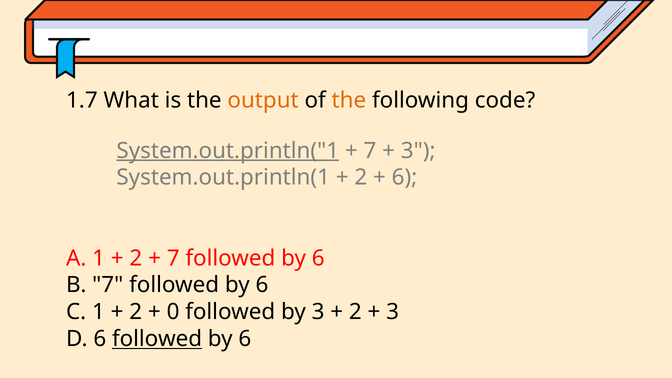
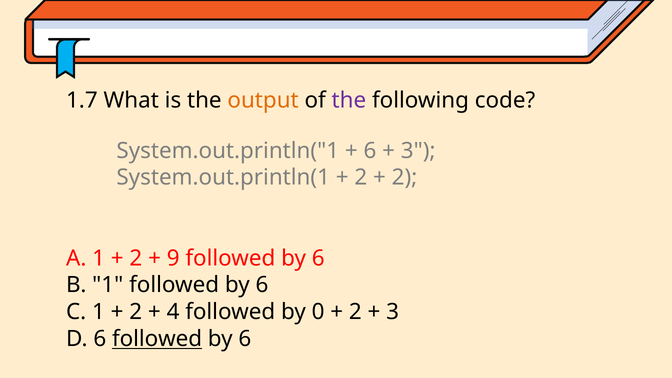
the at (349, 100) colour: orange -> purple
System.out.println("1 underline: present -> none
7 at (370, 151): 7 -> 6
6 at (405, 178): 6 -> 2
7 at (173, 258): 7 -> 9
B 7: 7 -> 1
0: 0 -> 4
by 3: 3 -> 0
